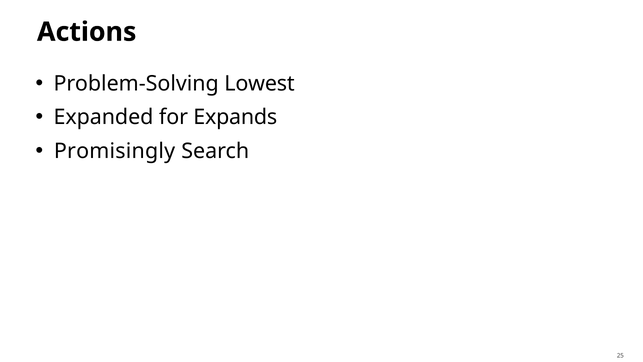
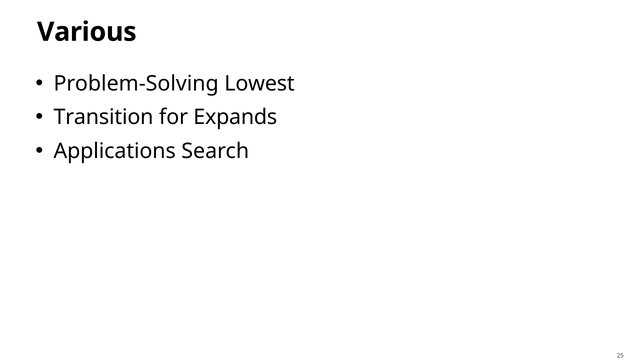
Actions: Actions -> Various
Expanded: Expanded -> Transition
Promisingly: Promisingly -> Applications
